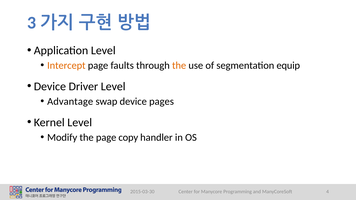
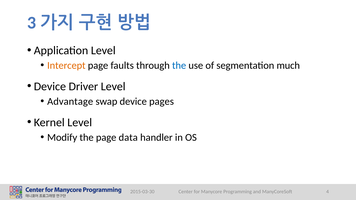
the at (179, 66) colour: orange -> blue
equip: equip -> much
copy: copy -> data
